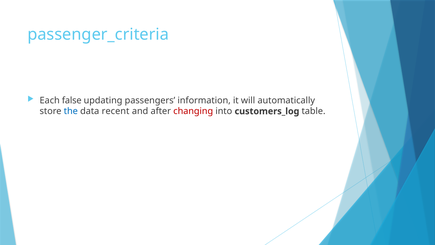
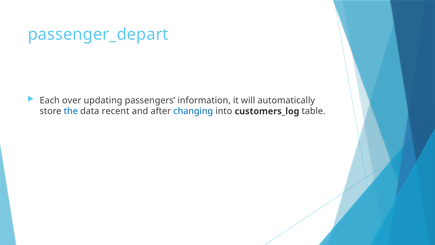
passenger_criteria: passenger_criteria -> passenger_depart
false: false -> over
changing colour: red -> blue
